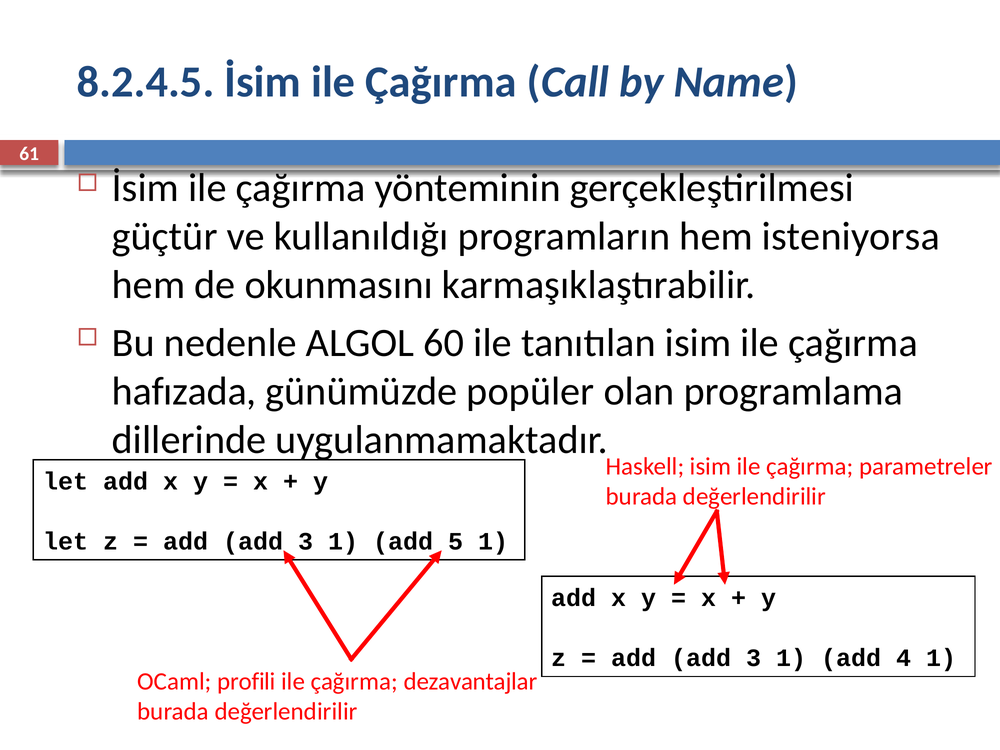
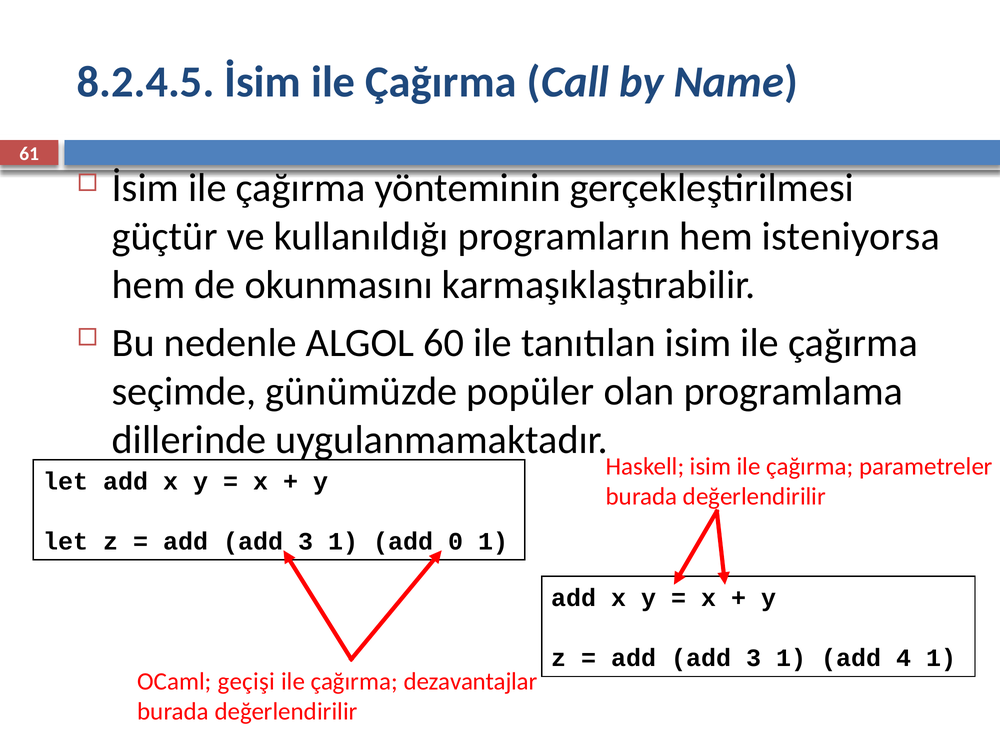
hafızada: hafızada -> seçimde
5: 5 -> 0
profili: profili -> geçişi
